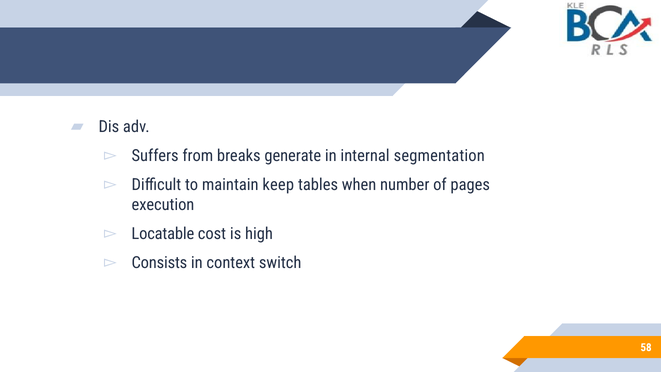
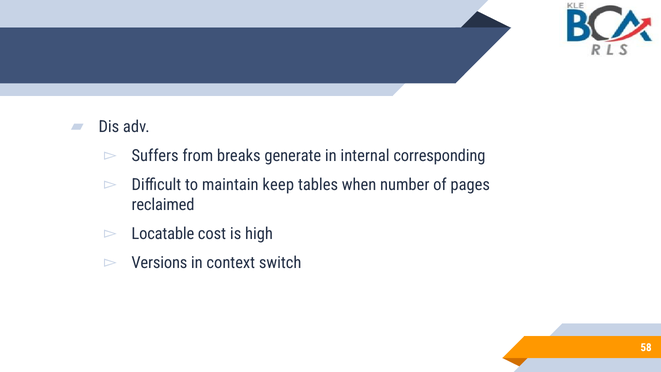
segmentation: segmentation -> corresponding
execution: execution -> reclaimed
Consists: Consists -> Versions
